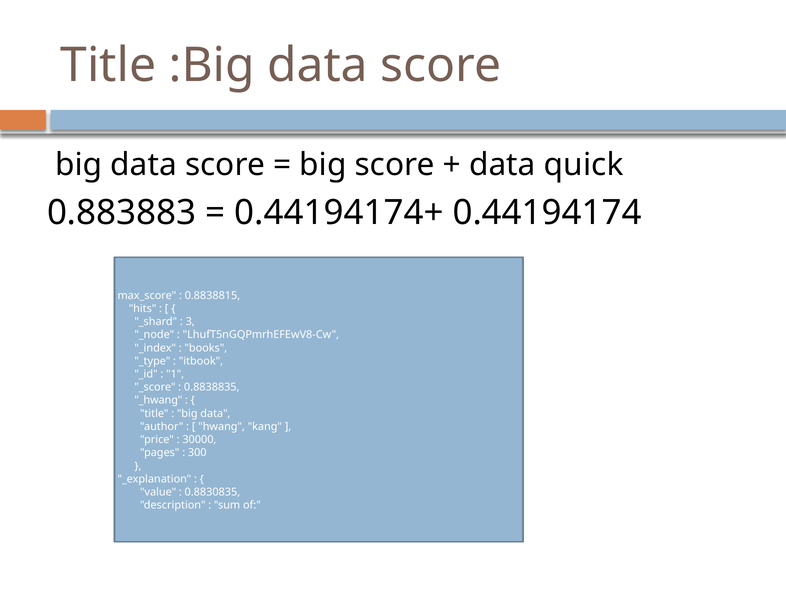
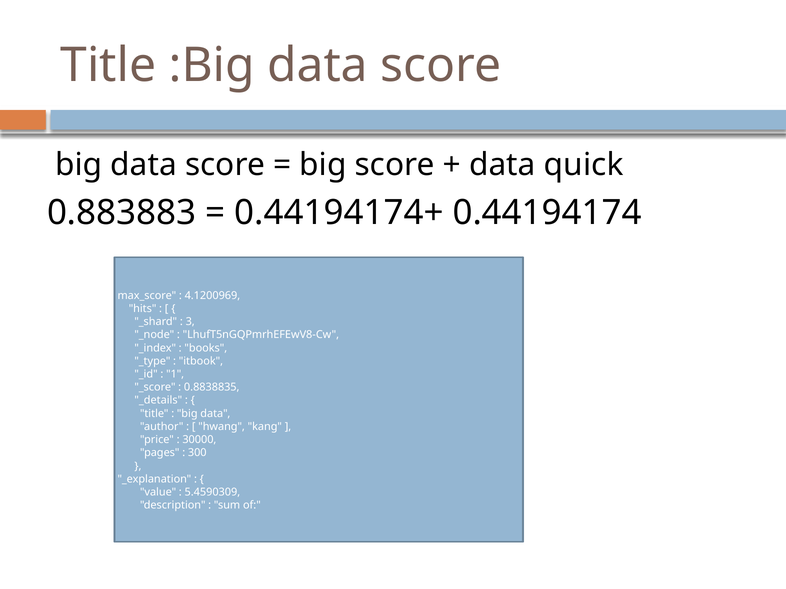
0.8838815: 0.8838815 -> 4.1200969
_hwang: _hwang -> _details
0.8830835: 0.8830835 -> 5.4590309
